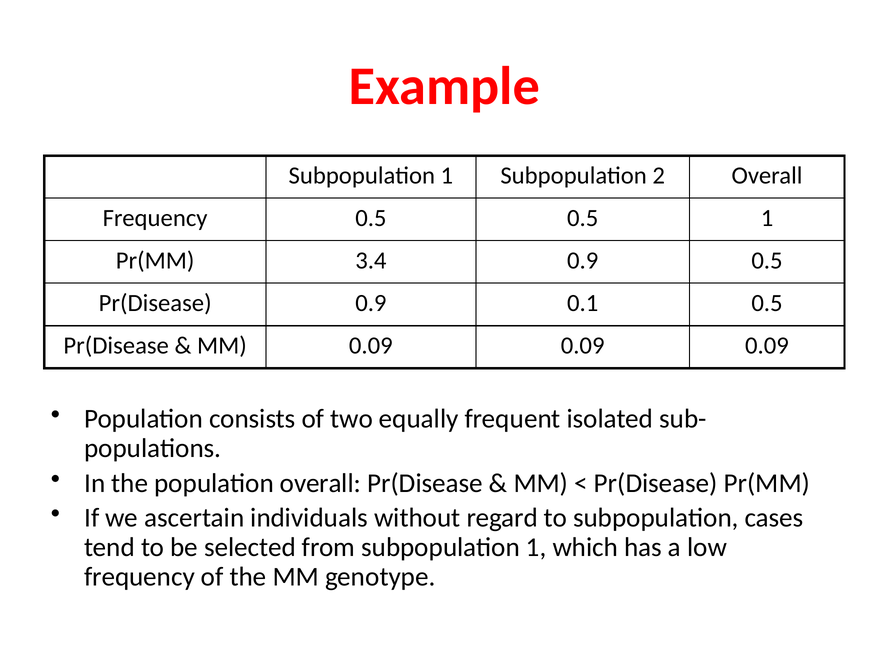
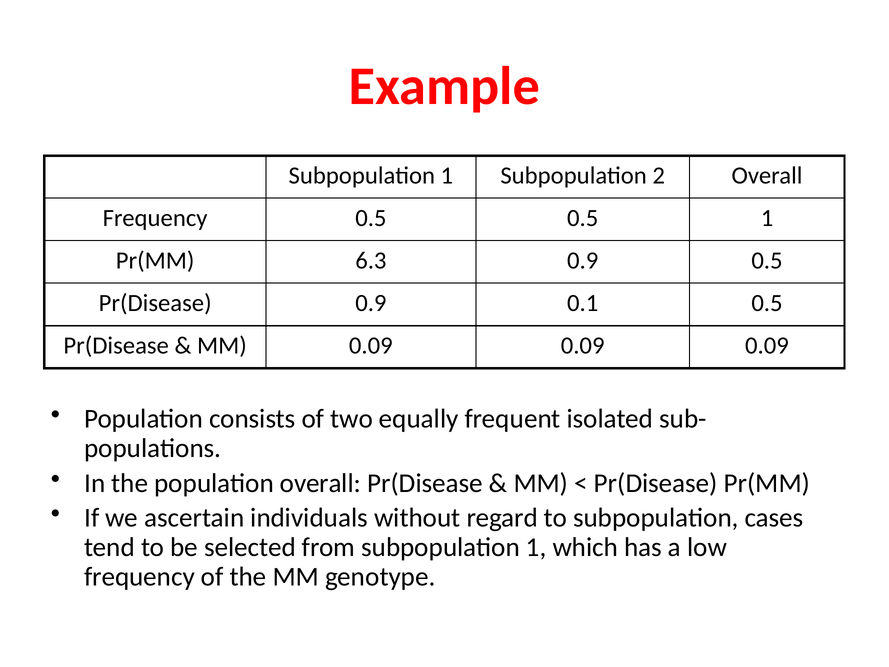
3.4: 3.4 -> 6.3
